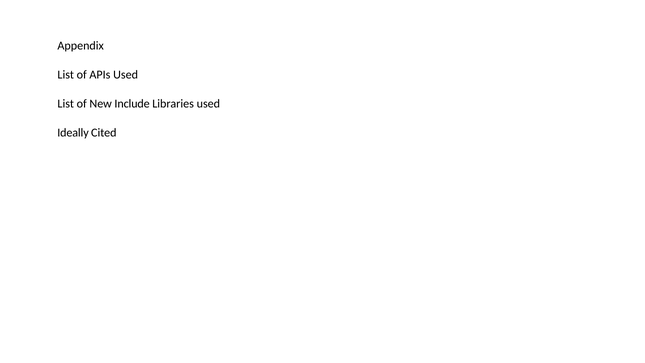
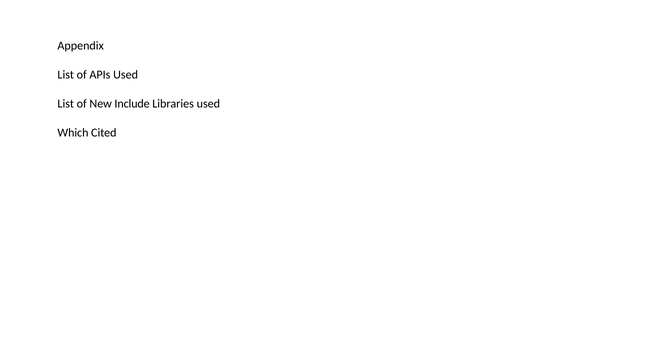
Ideally: Ideally -> Which
